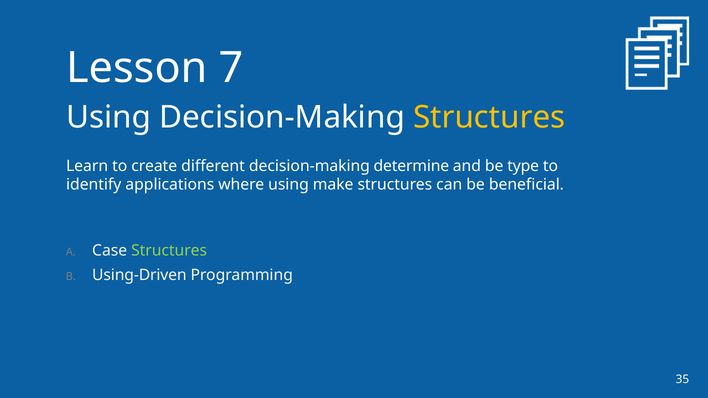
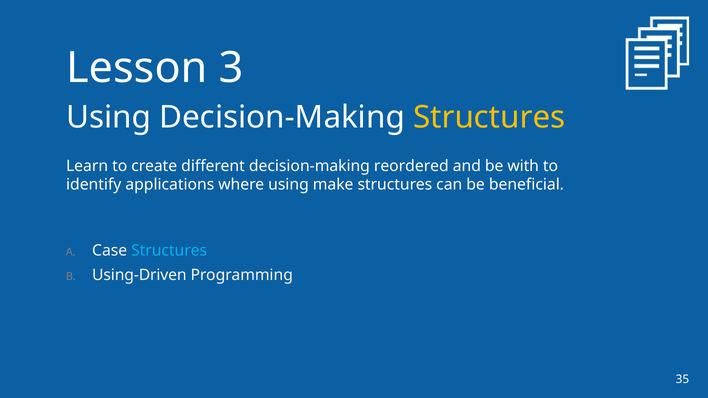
7: 7 -> 3
determine: determine -> reordered
type: type -> with
Structures at (169, 251) colour: light green -> light blue
